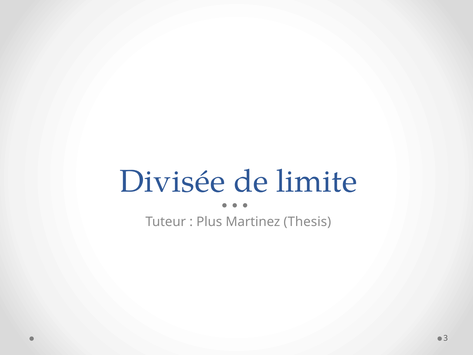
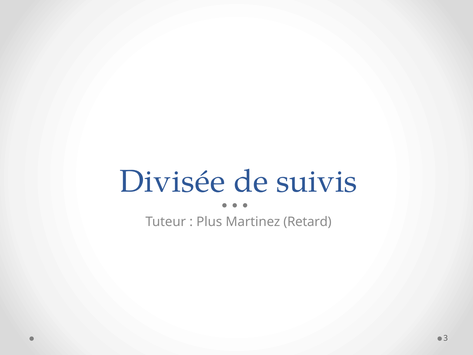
limite: limite -> suivis
Thesis: Thesis -> Retard
